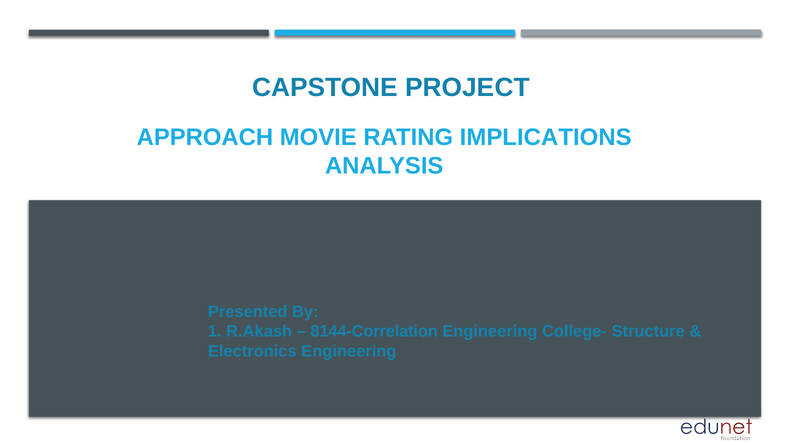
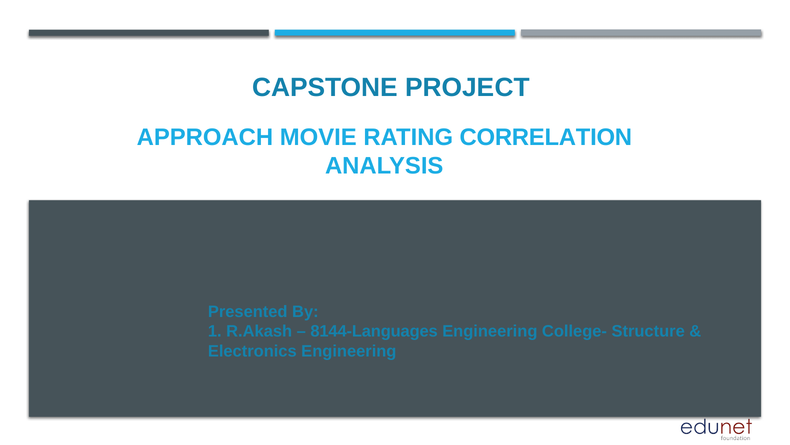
IMPLICATIONS: IMPLICATIONS -> CORRELATION
8144-Correlation: 8144-Correlation -> 8144-Languages
